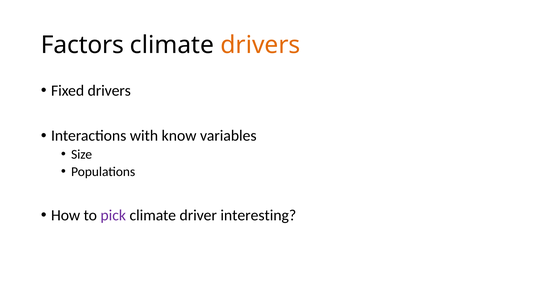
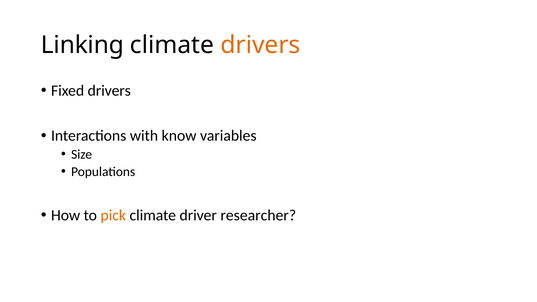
Factors: Factors -> Linking
pick colour: purple -> orange
interesting: interesting -> researcher
